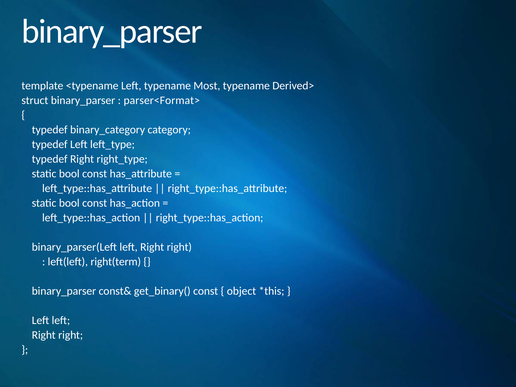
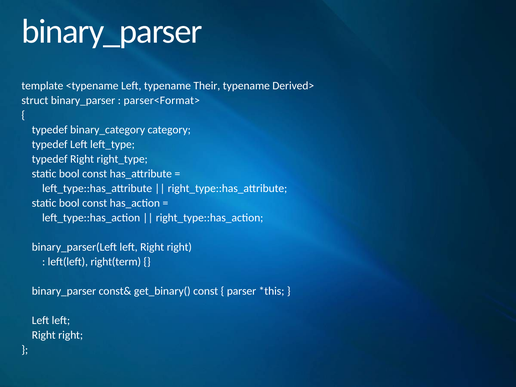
Most: Most -> Their
object: object -> parser
